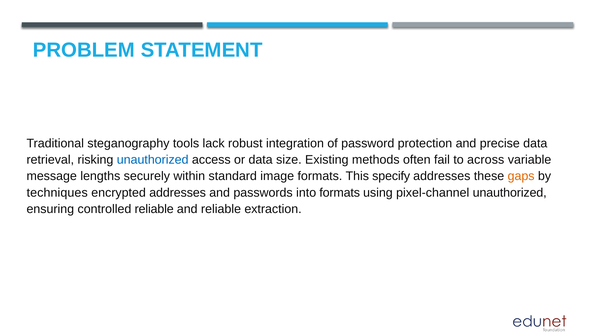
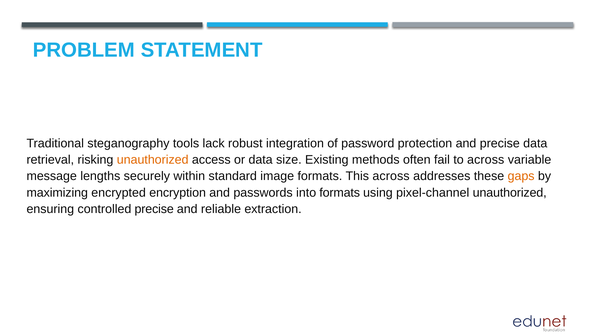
unauthorized at (153, 160) colour: blue -> orange
This specify: specify -> across
techniques: techniques -> maximizing
encrypted addresses: addresses -> encryption
controlled reliable: reliable -> precise
